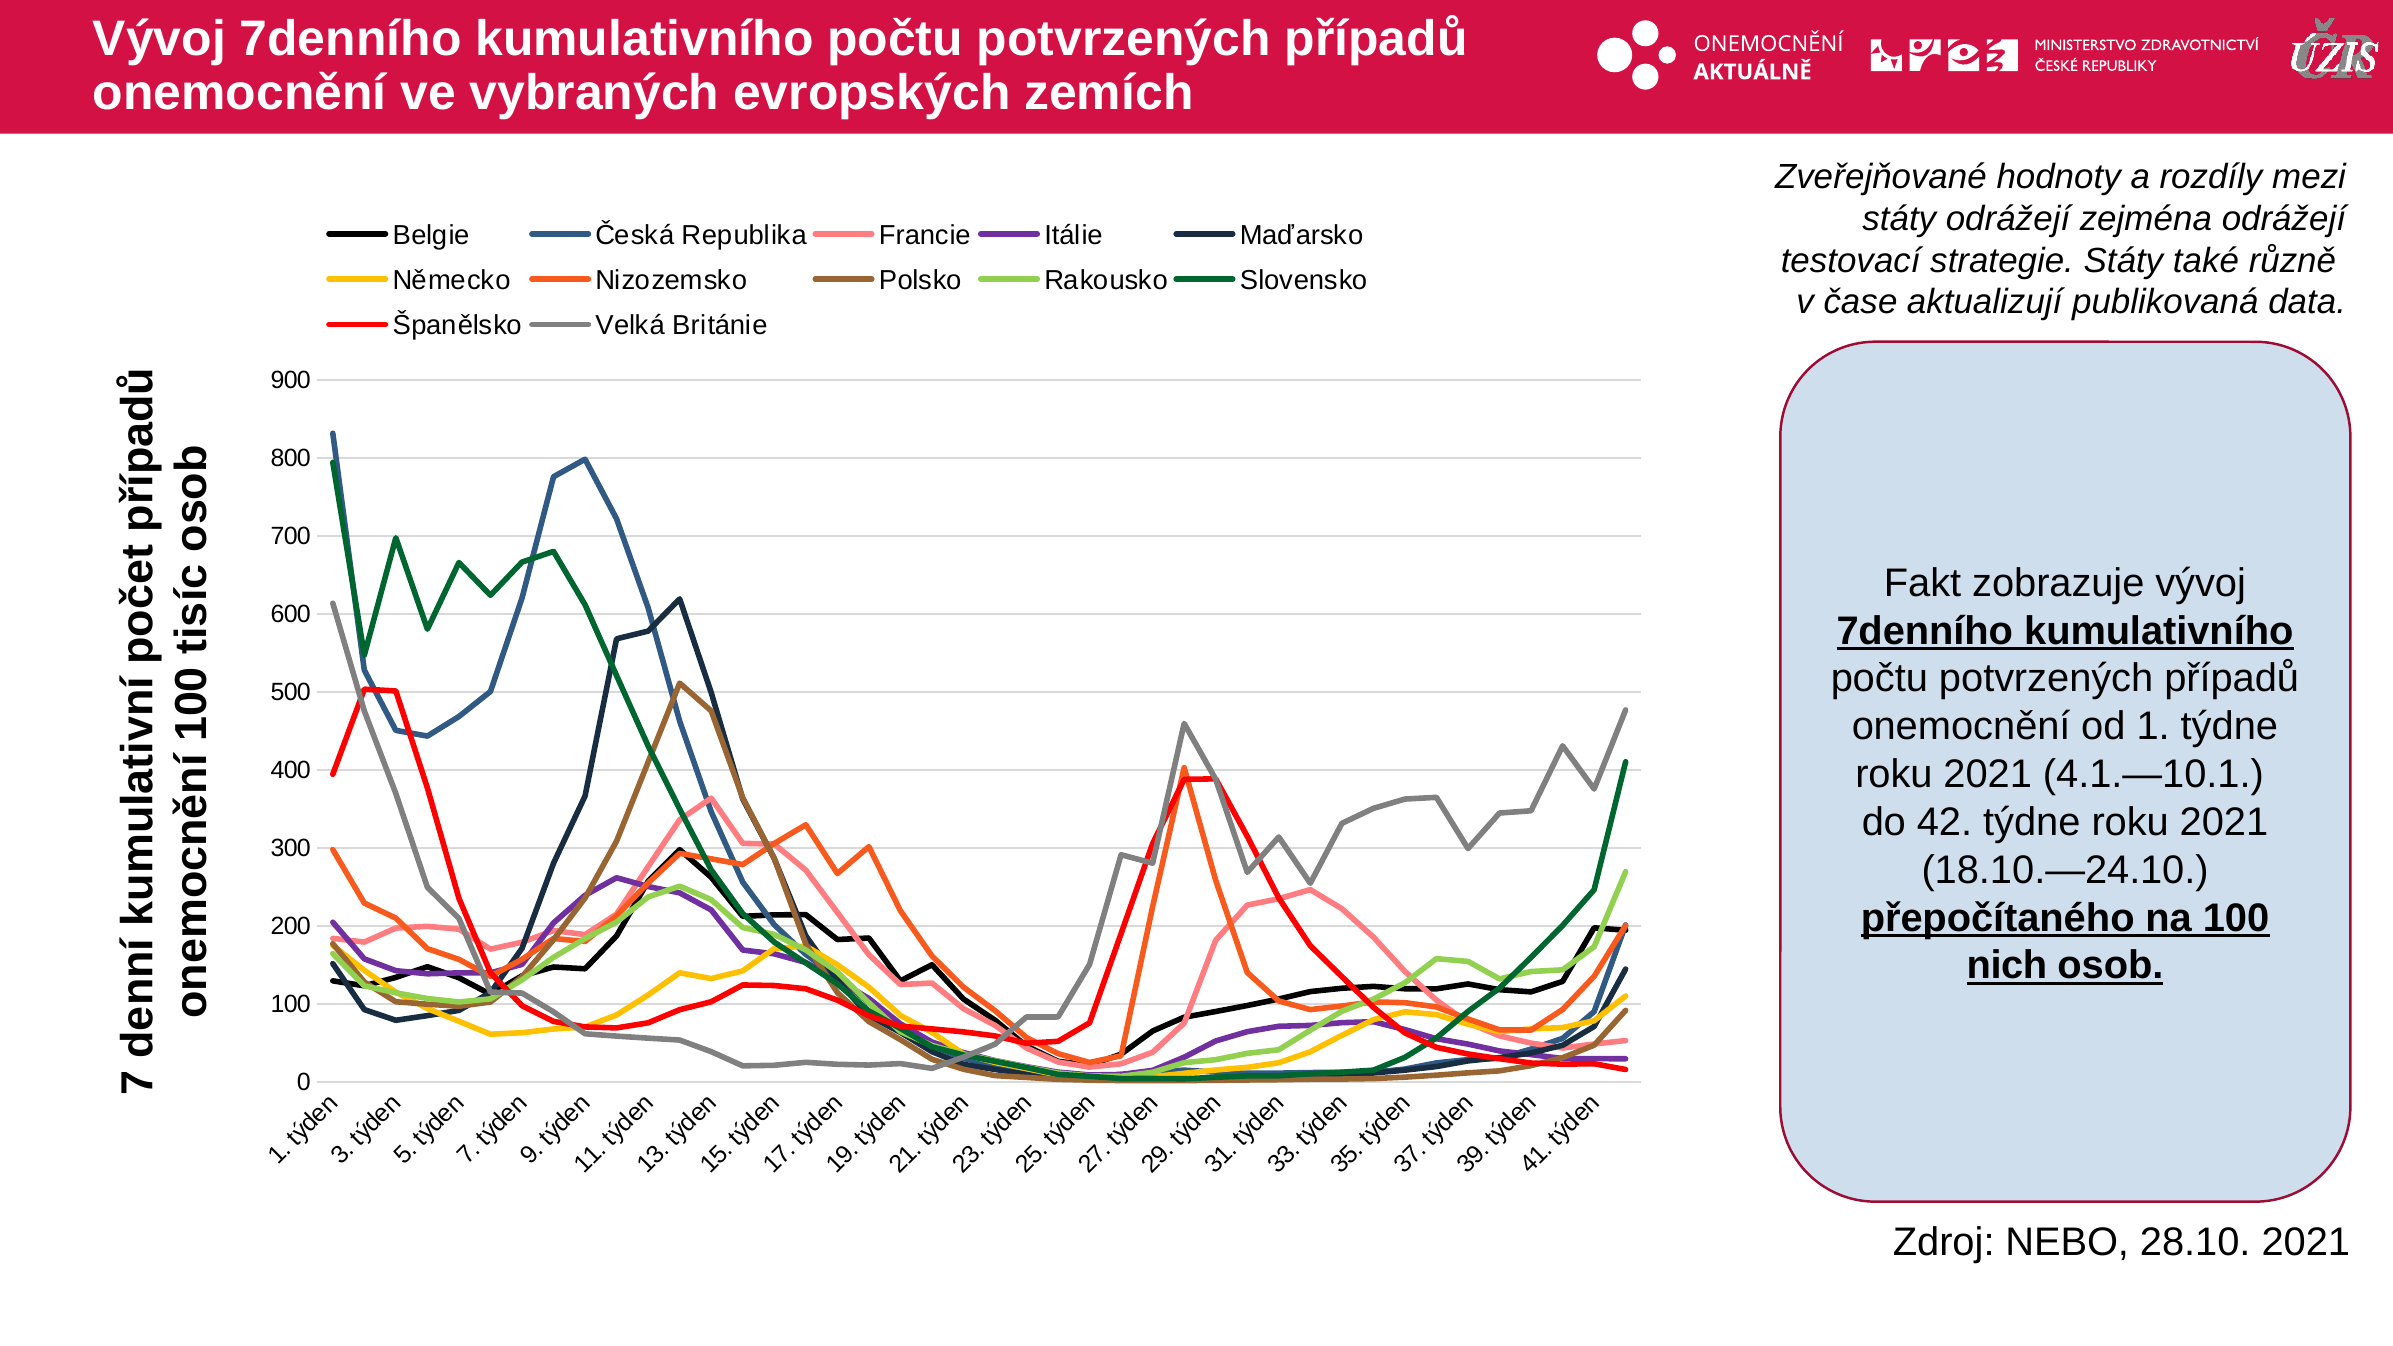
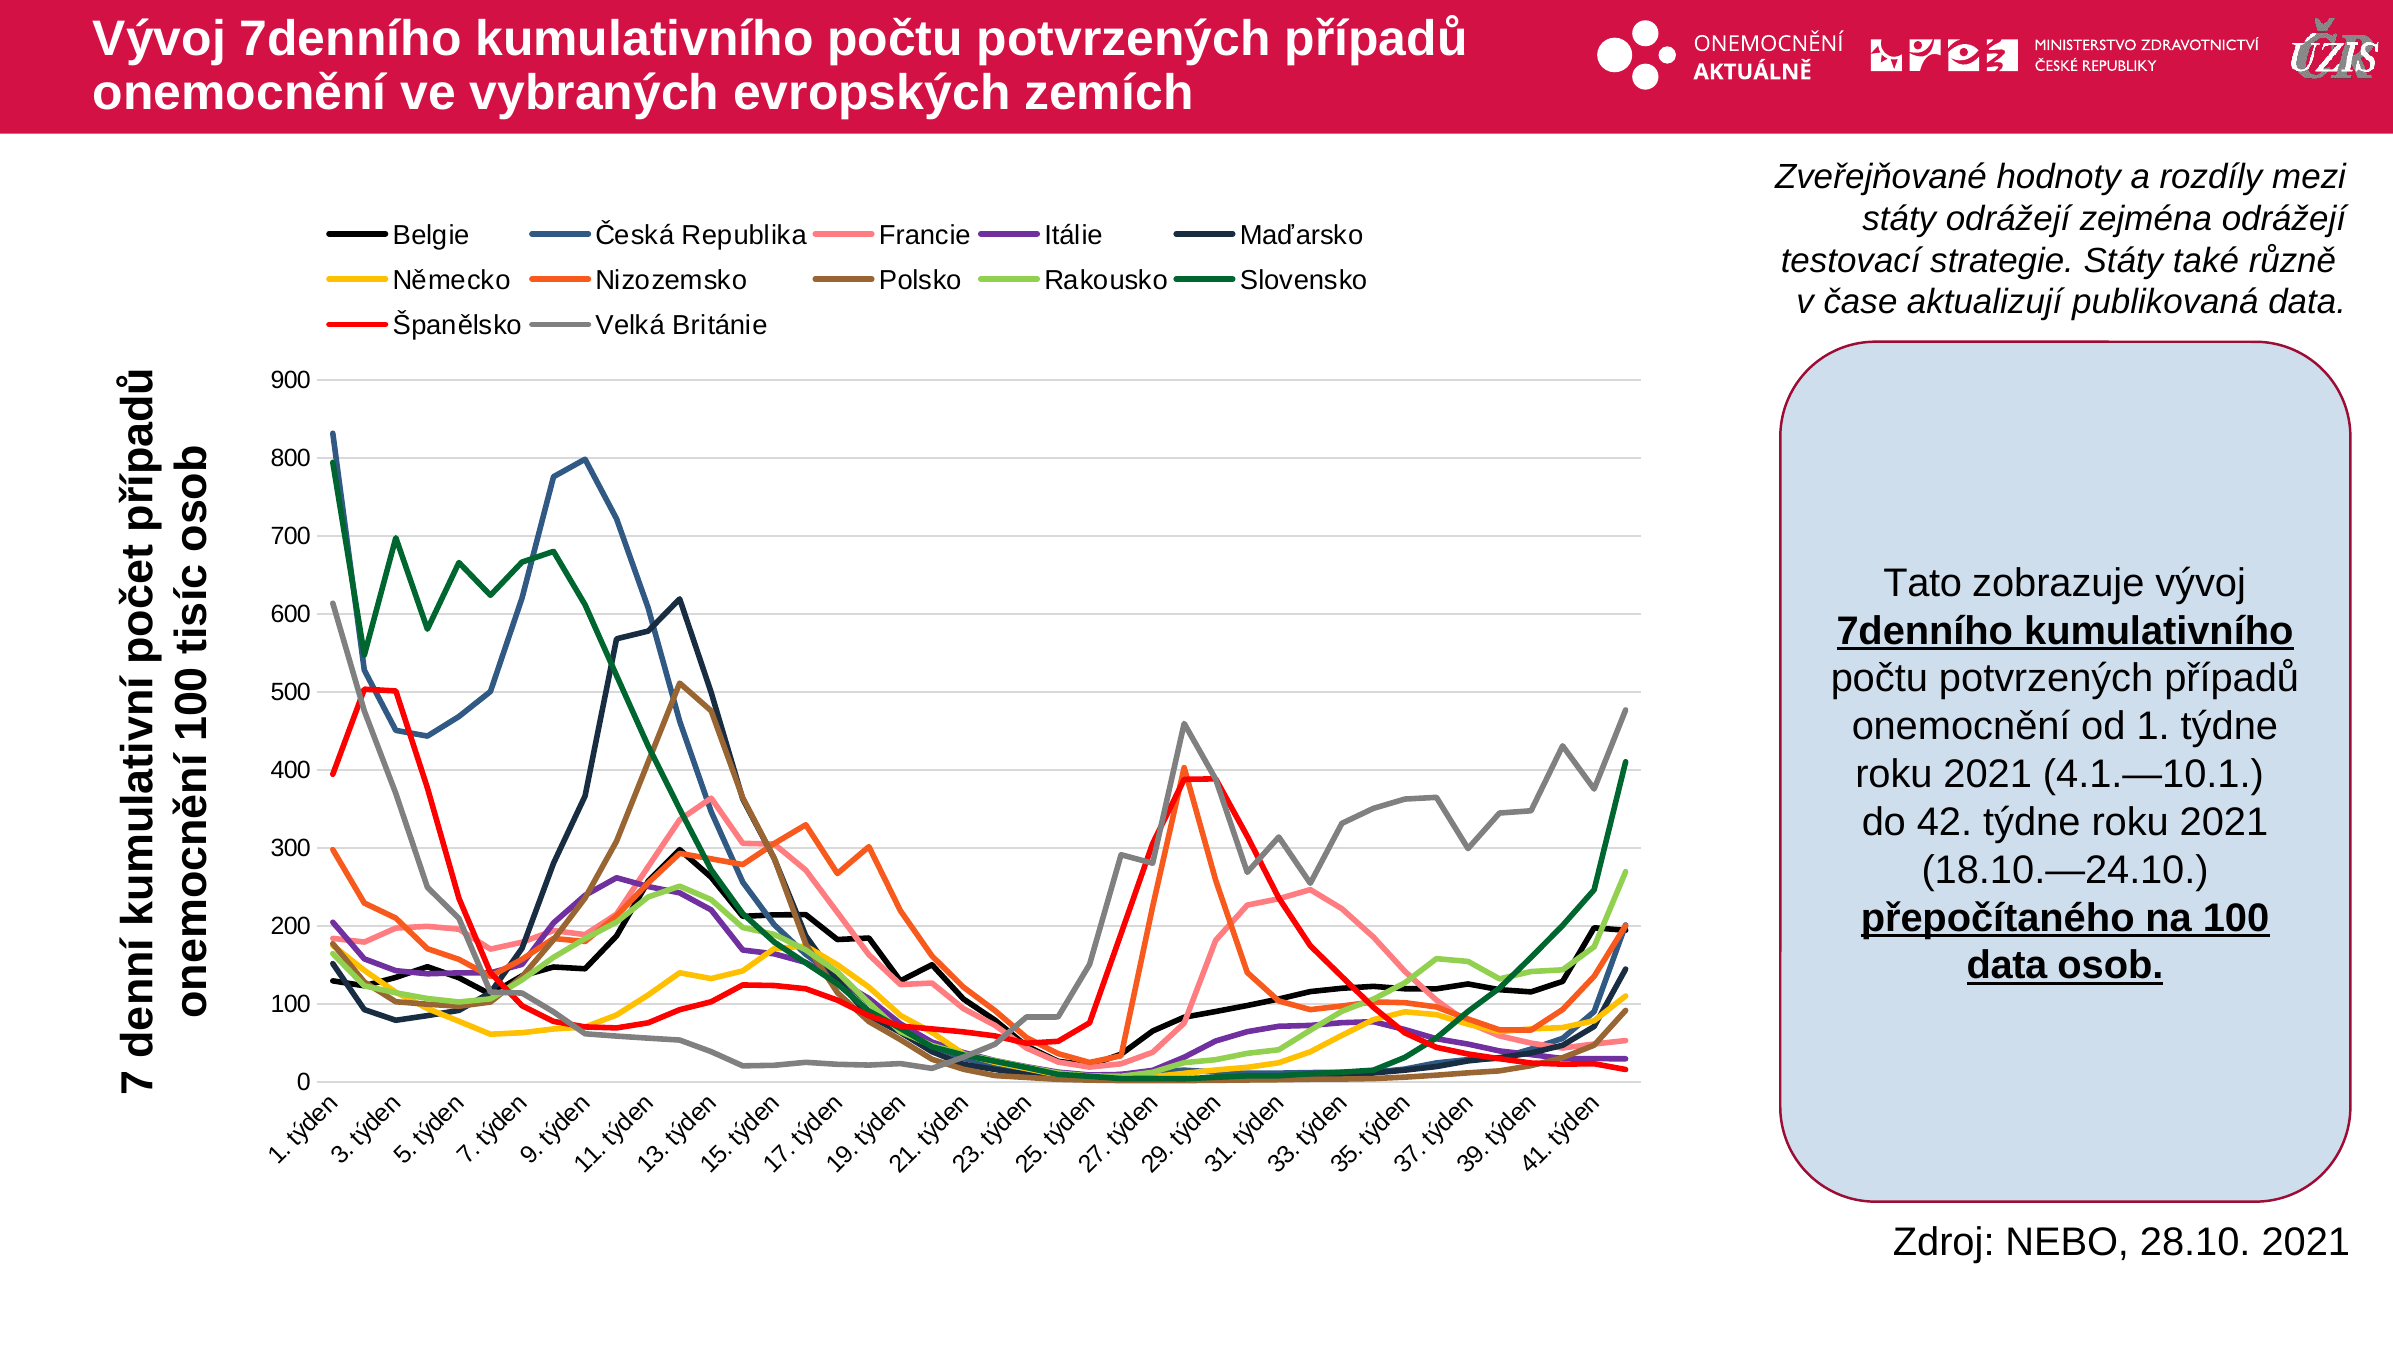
Fakt: Fakt -> Tato
nich at (2007, 966): nich -> data
